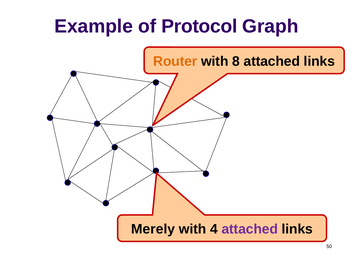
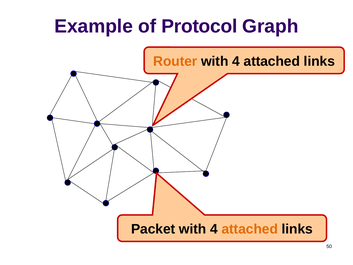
8 at (236, 61): 8 -> 4
Merely: Merely -> Packet
attached at (250, 229) colour: purple -> orange
